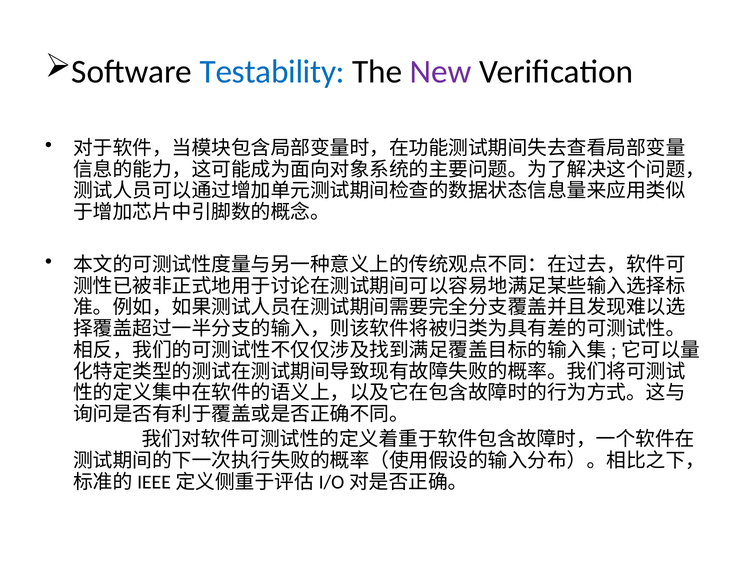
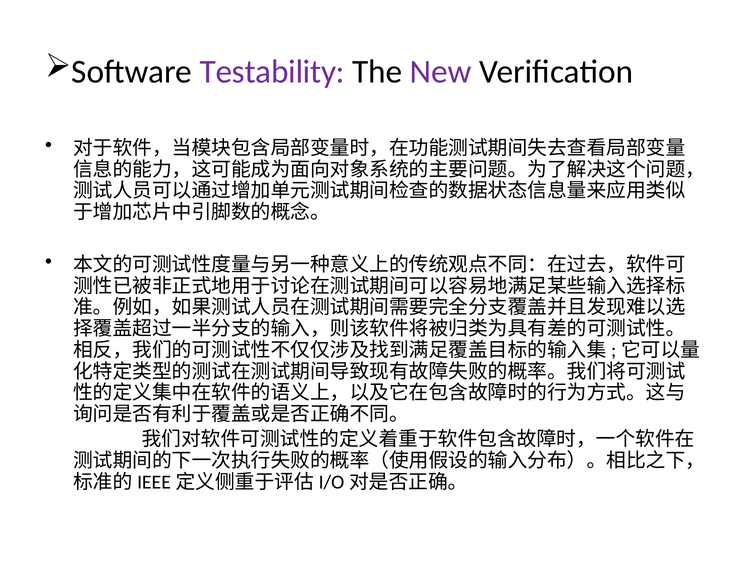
Testability colour: blue -> purple
